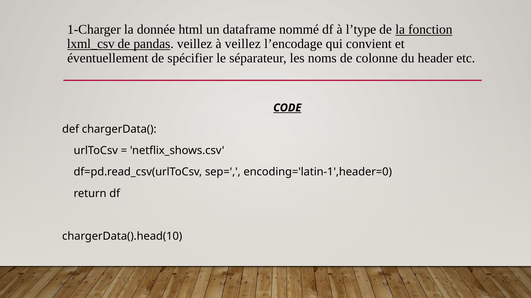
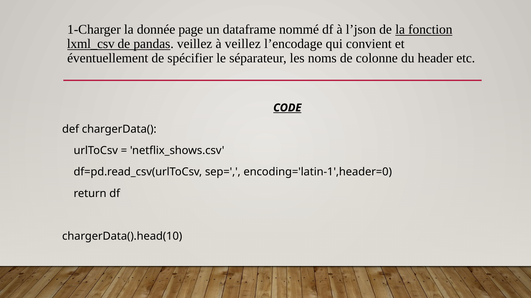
html: html -> page
l’type: l’type -> l’json
